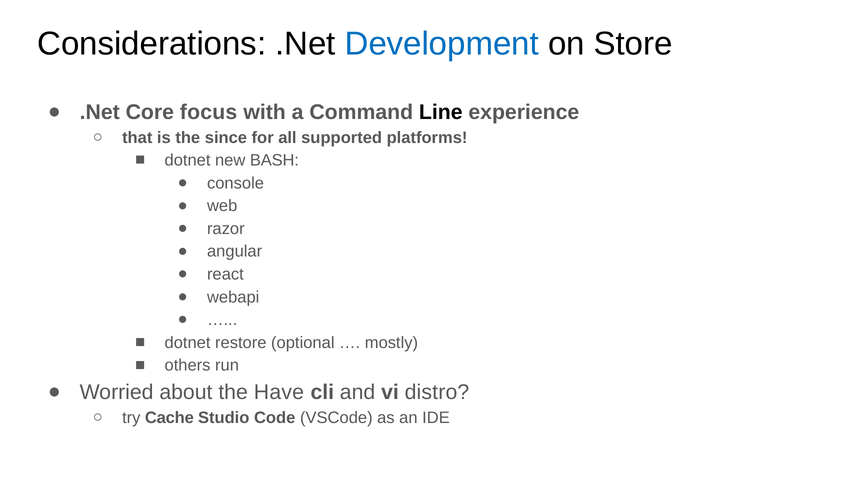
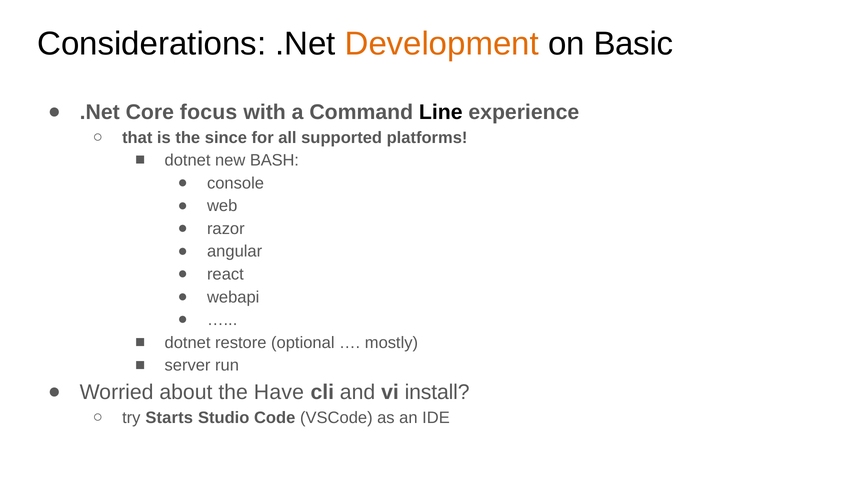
Development colour: blue -> orange
Store: Store -> Basic
others: others -> server
distro: distro -> install
Cache: Cache -> Starts
